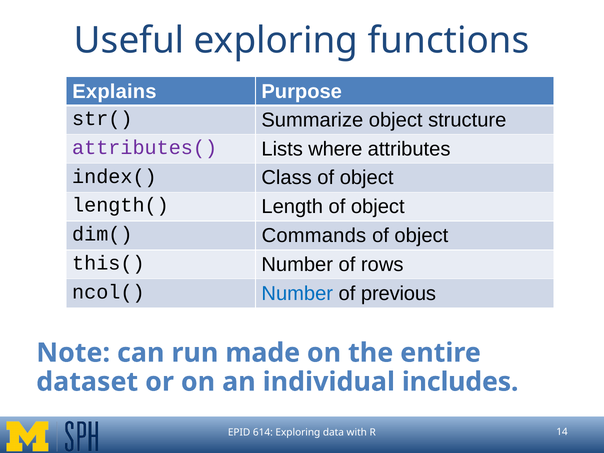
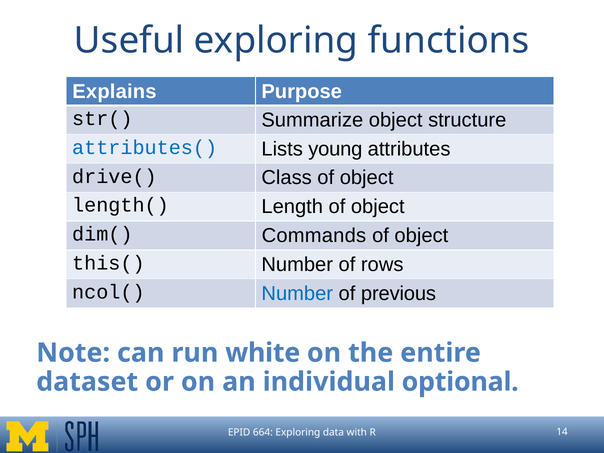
attributes( colour: purple -> blue
where: where -> young
index(: index( -> drive(
made: made -> white
includes: includes -> optional
614: 614 -> 664
